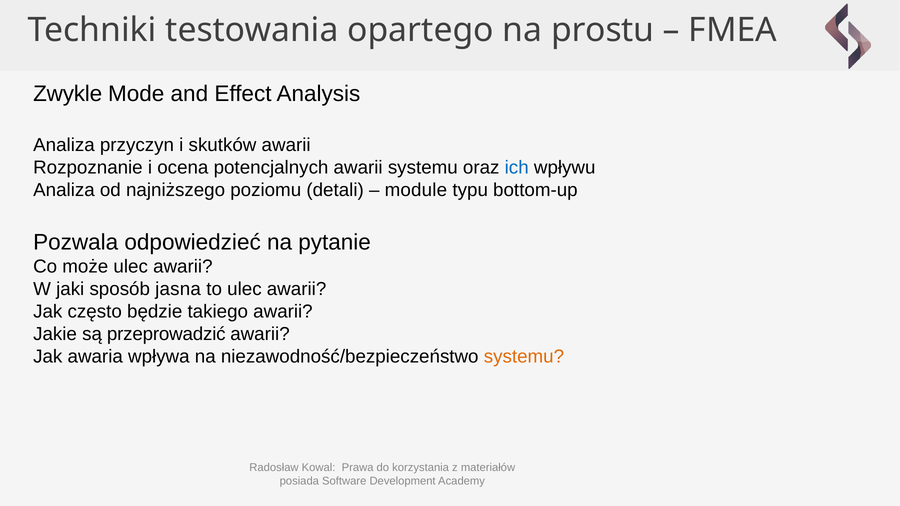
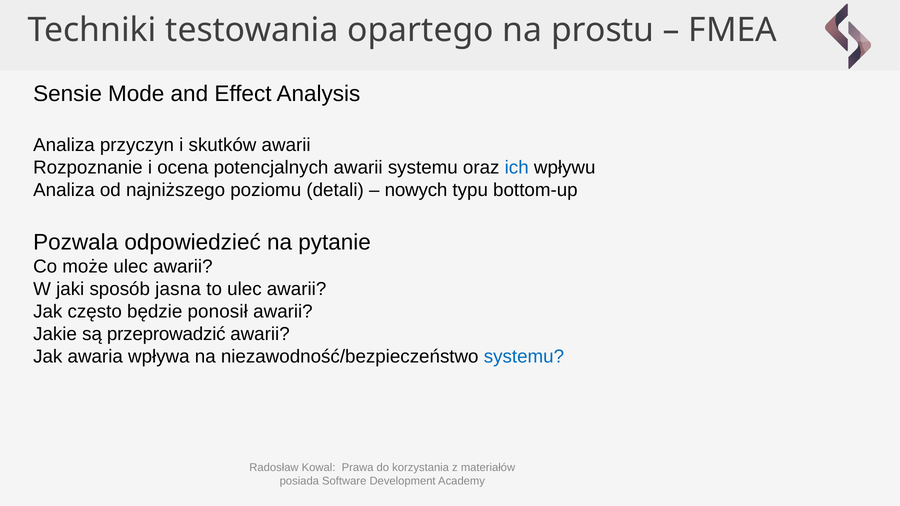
Zwykle: Zwykle -> Sensie
module: module -> nowych
takiego: takiego -> ponosił
systemu at (524, 357) colour: orange -> blue
